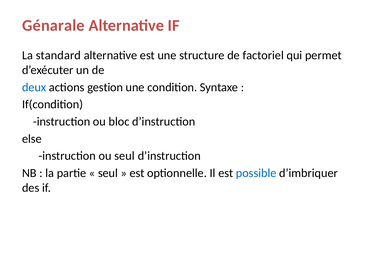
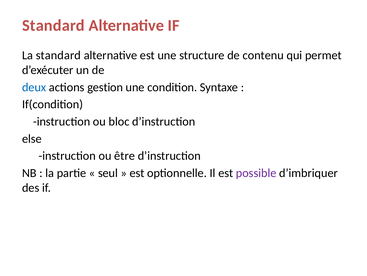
Génarale at (53, 25): Génarale -> Standard
factoriel: factoriel -> contenu
ou seul: seul -> être
possible colour: blue -> purple
